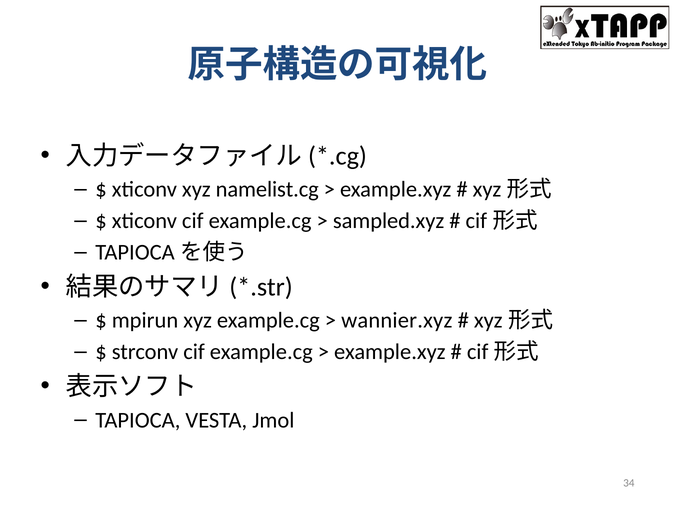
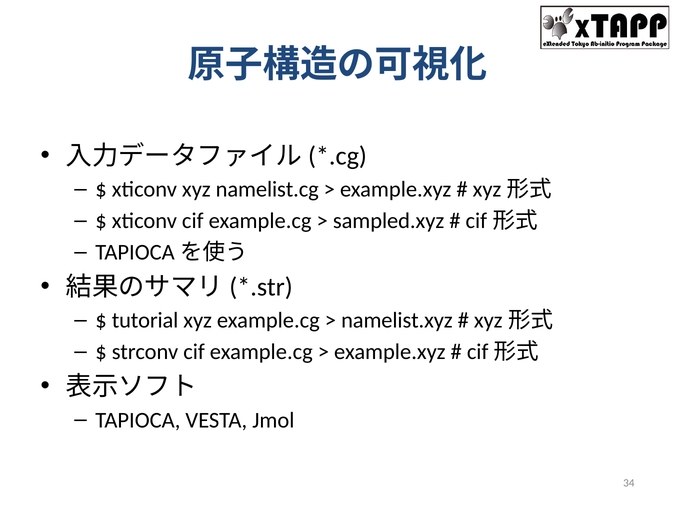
mpirun: mpirun -> tutorial
wannier.xyz: wannier.xyz -> namelist.xyz
